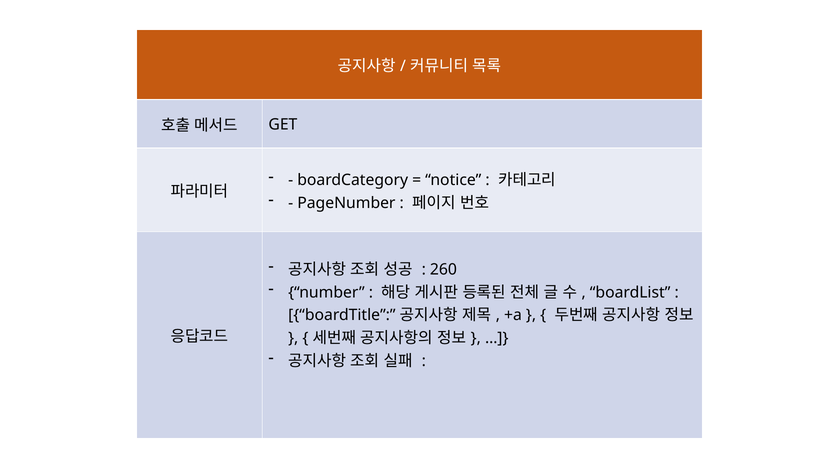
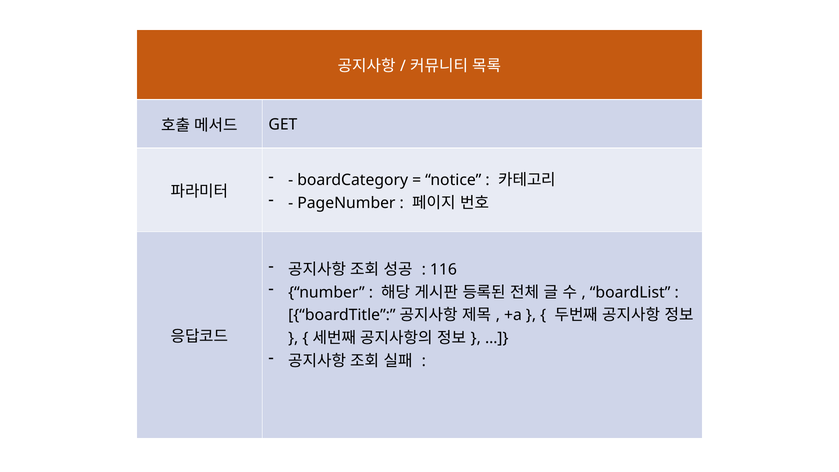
260: 260 -> 116
